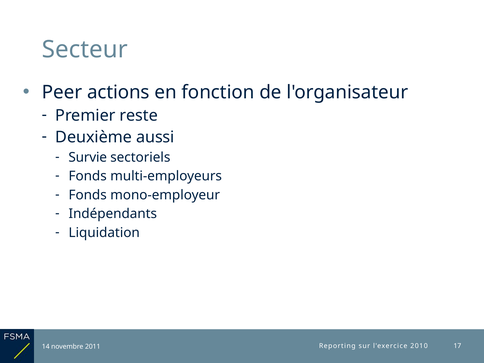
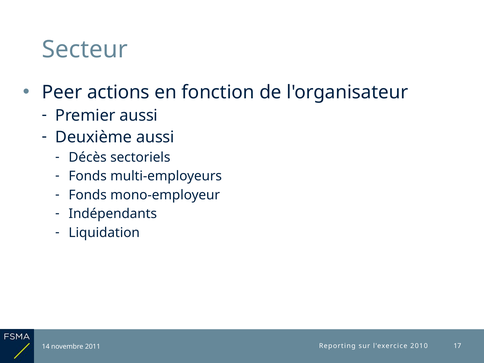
Premier reste: reste -> aussi
Survie: Survie -> Décès
